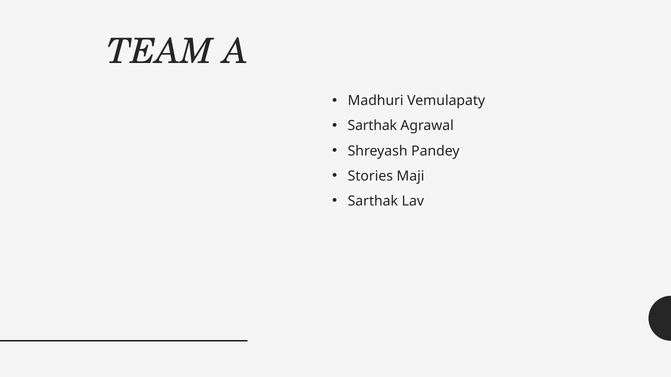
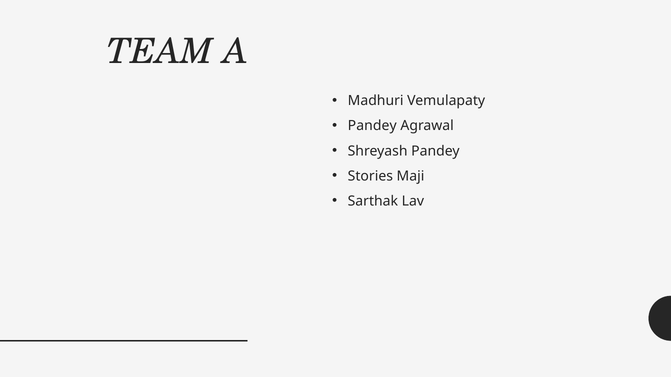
Sarthak at (372, 126): Sarthak -> Pandey
